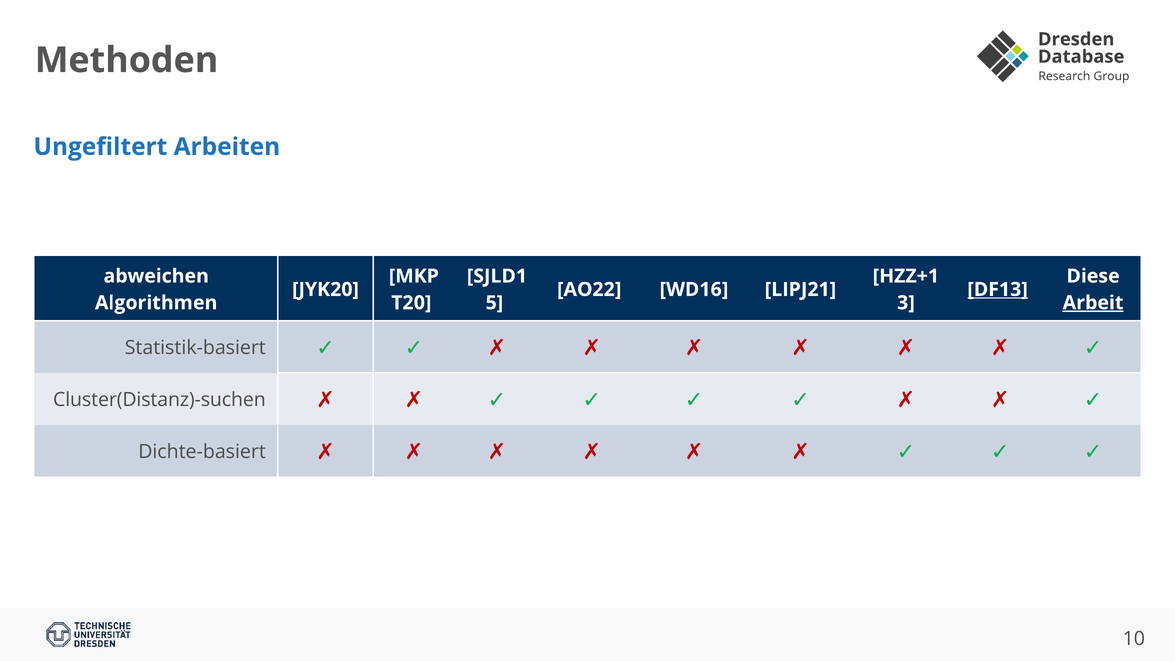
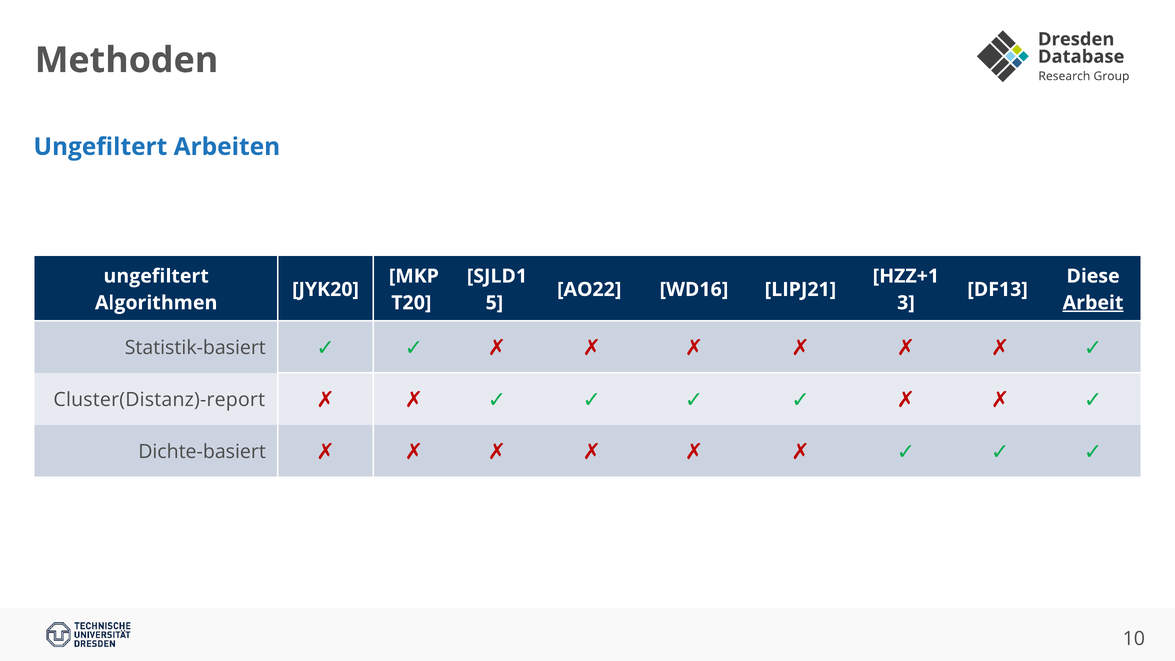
abweichen at (156, 276): abweichen -> ungefiltert
DF13 underline: present -> none
Cluster(Distanz)-suchen: Cluster(Distanz)-suchen -> Cluster(Distanz)-report
